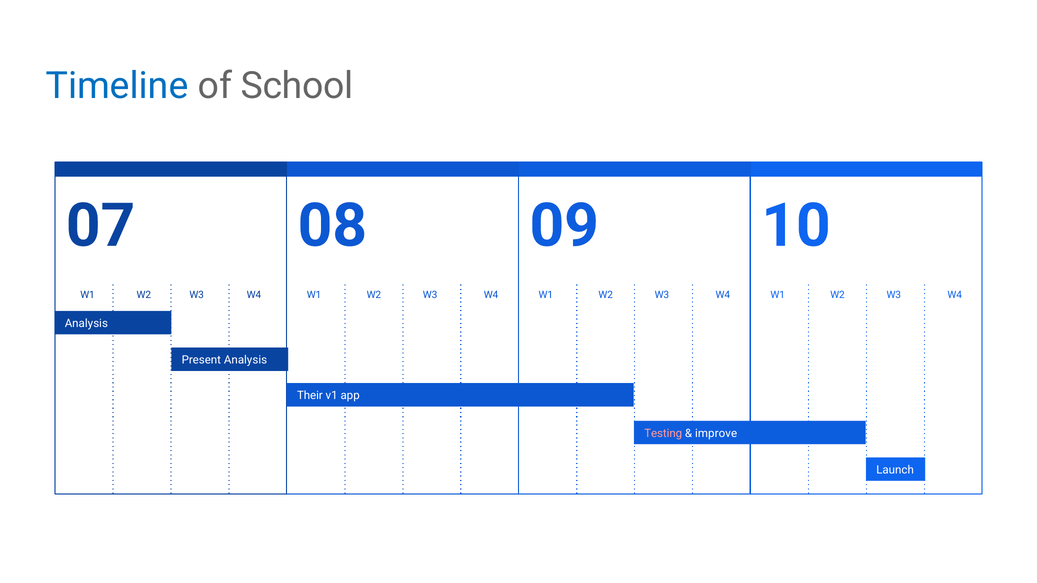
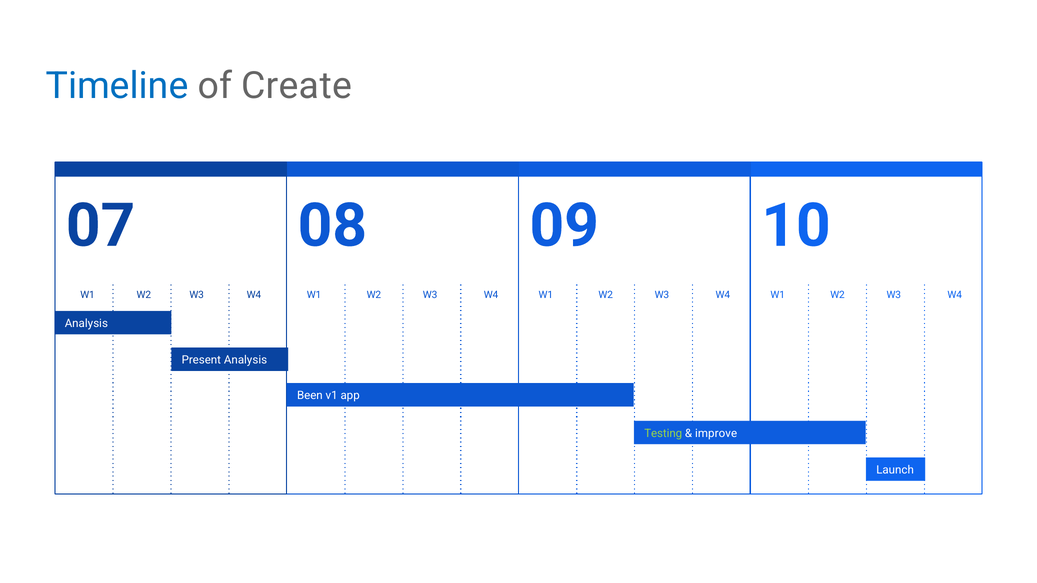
School: School -> Create
Their: Their -> Been
Testing colour: pink -> light green
